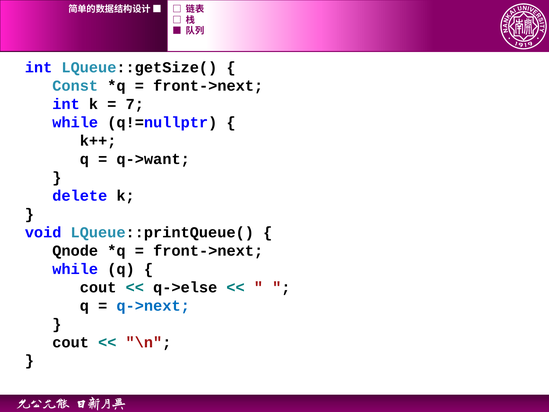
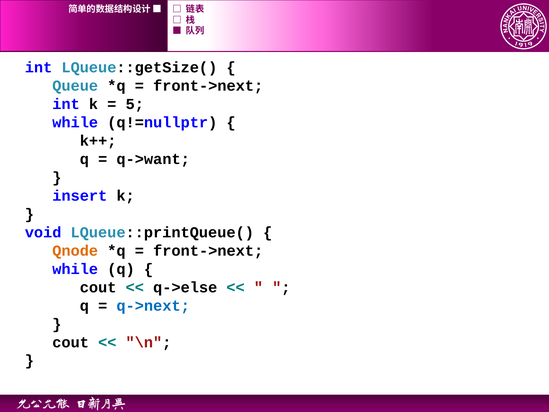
Const: Const -> Queue
7: 7 -> 5
delete: delete -> insert
Qnode colour: black -> orange
